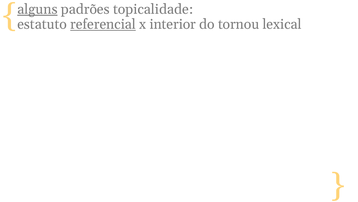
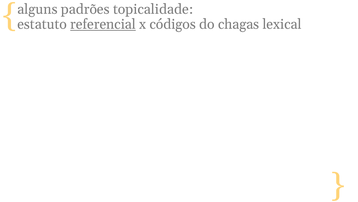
alguns underline: present -> none
interior: interior -> códigos
tornou: tornou -> chagas
